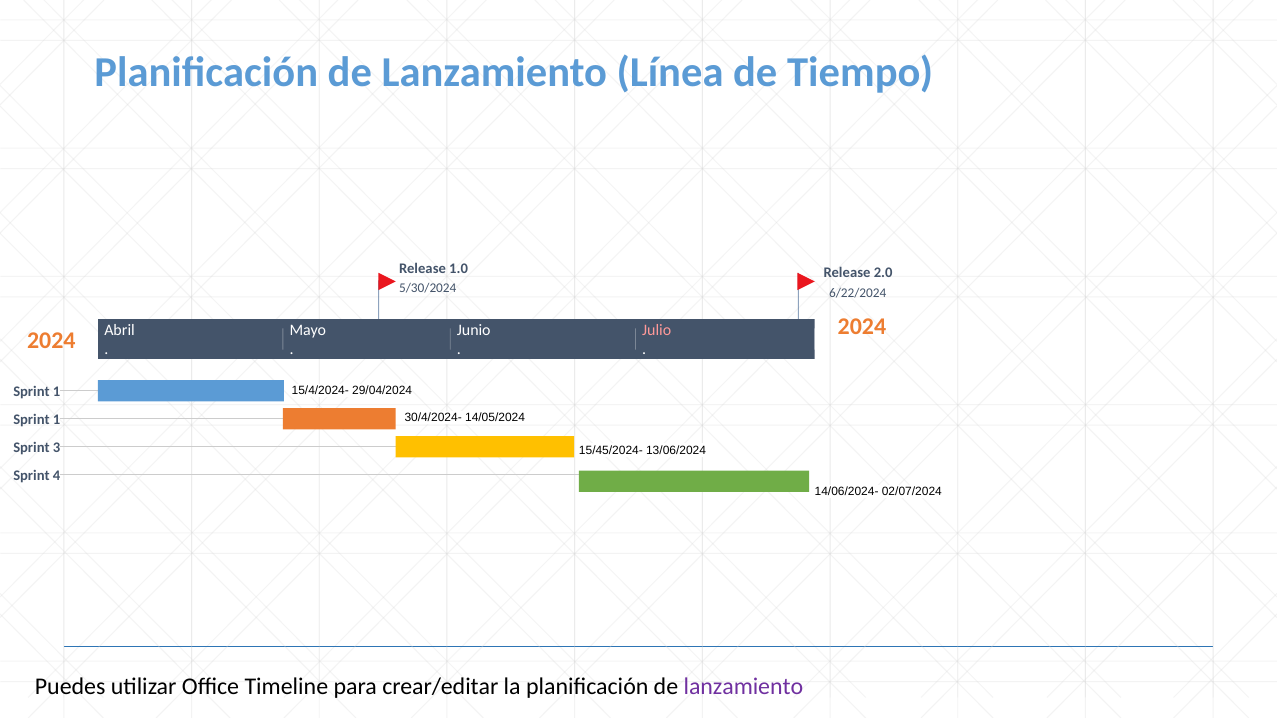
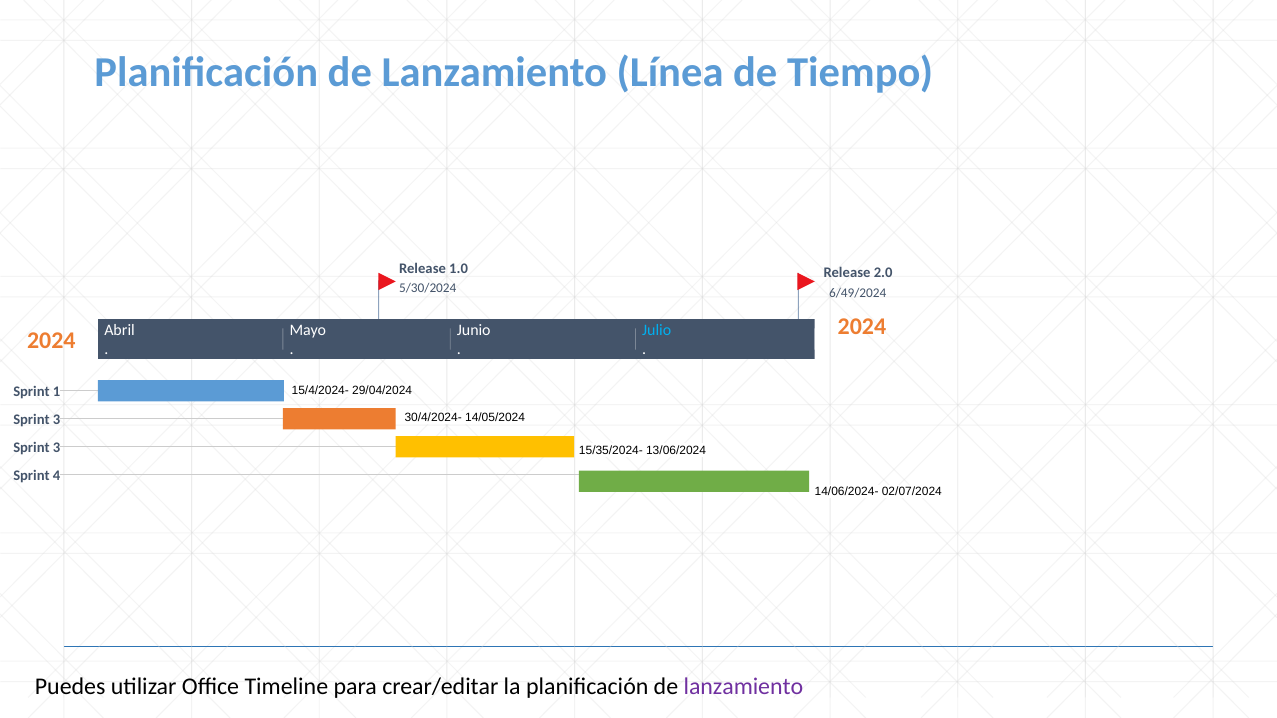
6/22/2024: 6/22/2024 -> 6/49/2024
Julio colour: pink -> light blue
1 at (57, 420): 1 -> 3
15/45/2024-: 15/45/2024- -> 15/35/2024-
